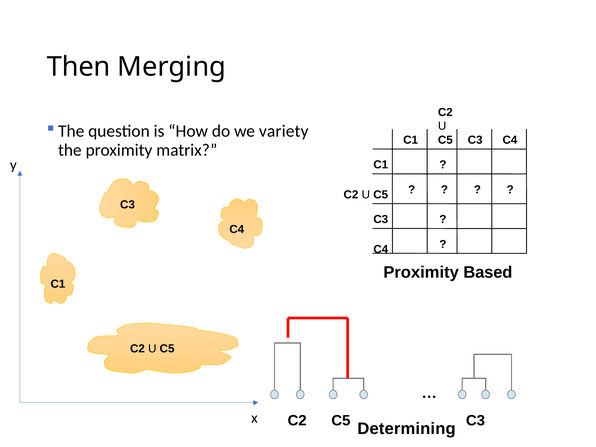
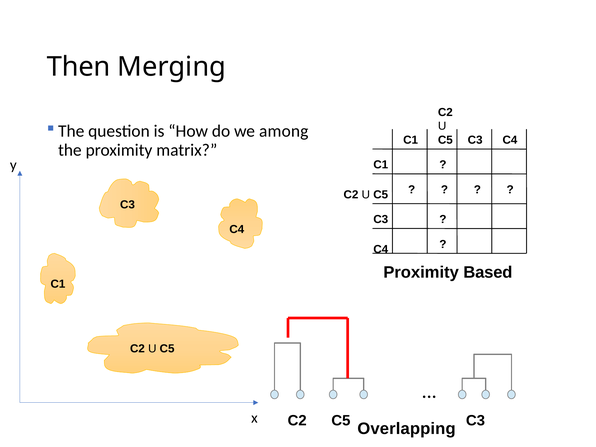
variety: variety -> among
Determining: Determining -> Overlapping
